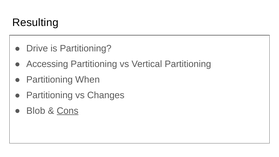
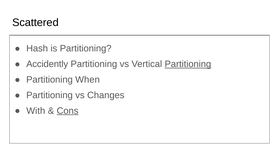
Resulting: Resulting -> Scattered
Drive: Drive -> Hash
Accessing: Accessing -> Accidently
Partitioning at (188, 64) underline: none -> present
Blob: Blob -> With
